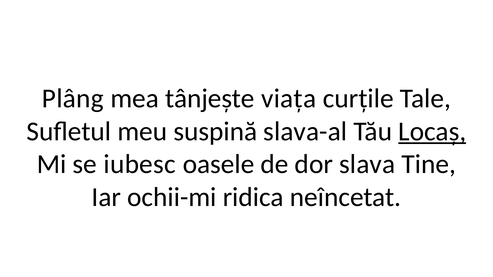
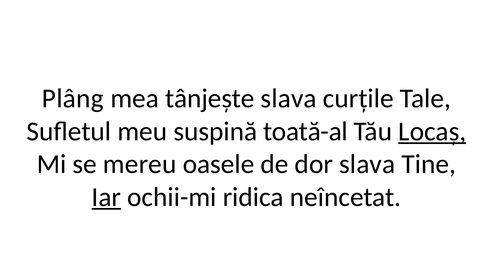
tânjește viața: viața -> slava
slava-al: slava-al -> toată-al
iubesc: iubesc -> mereu
Iar underline: none -> present
